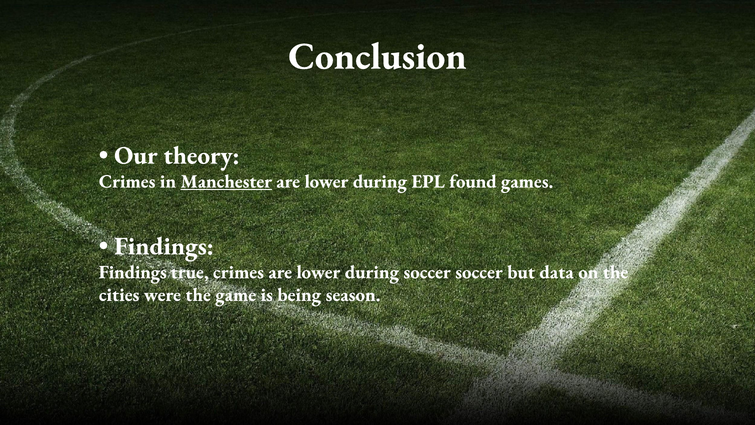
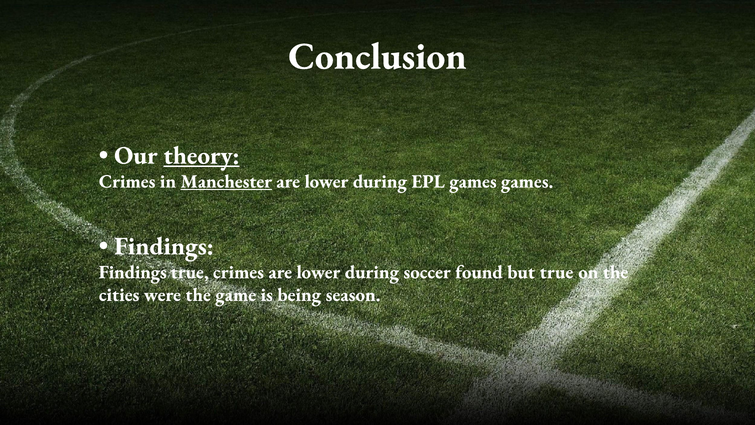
theory underline: none -> present
EPL found: found -> games
soccer soccer: soccer -> found
but data: data -> true
